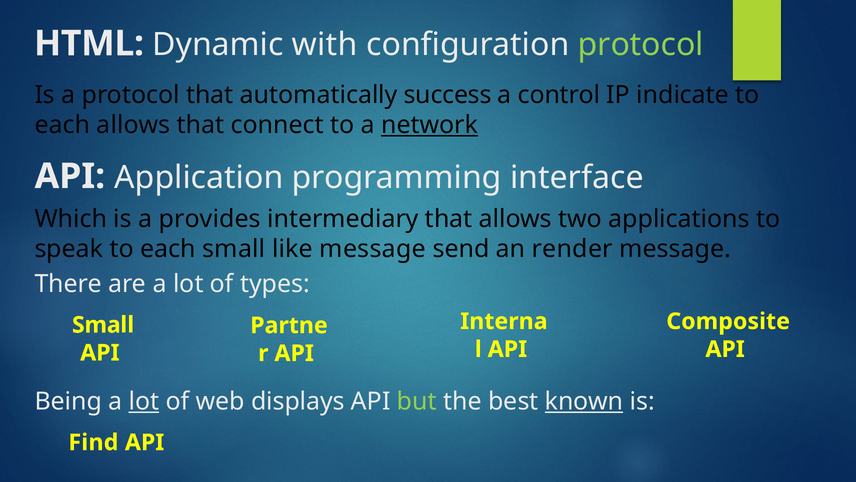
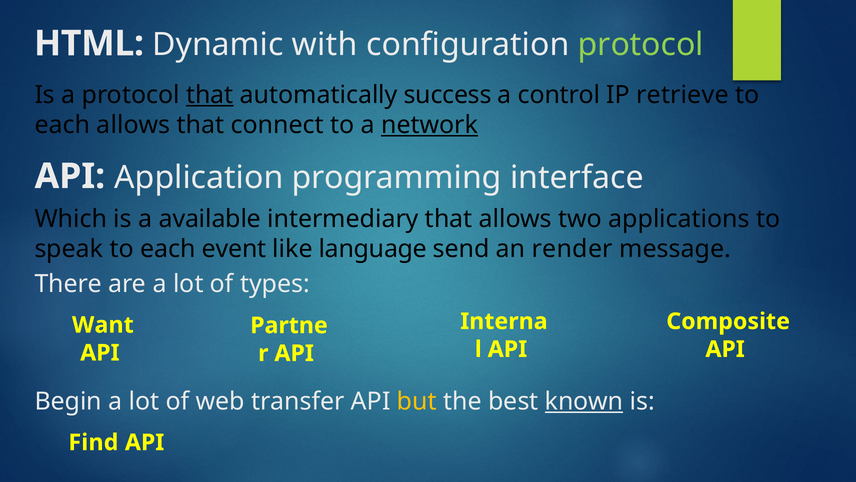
that at (210, 95) underline: none -> present
indicate: indicate -> retrieve
provides: provides -> available
each small: small -> event
like message: message -> language
Small at (103, 325): Small -> Want
Being: Being -> Begin
lot at (144, 401) underline: present -> none
displays: displays -> transfer
but colour: light green -> yellow
